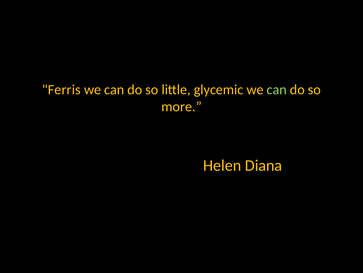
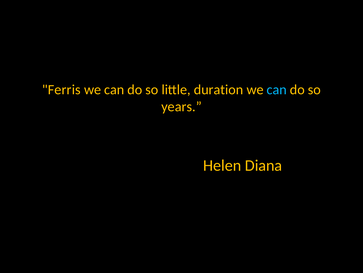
glycemic: glycemic -> duration
can at (277, 89) colour: light green -> light blue
more: more -> years
